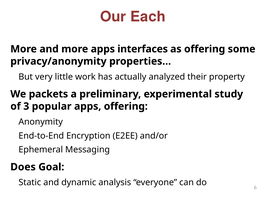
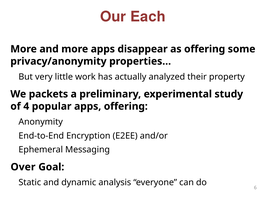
interfaces: interfaces -> disappear
3: 3 -> 4
Does: Does -> Over
